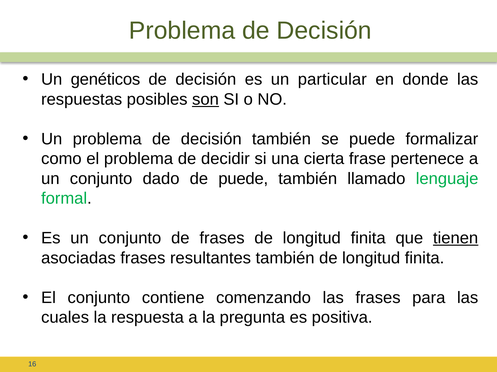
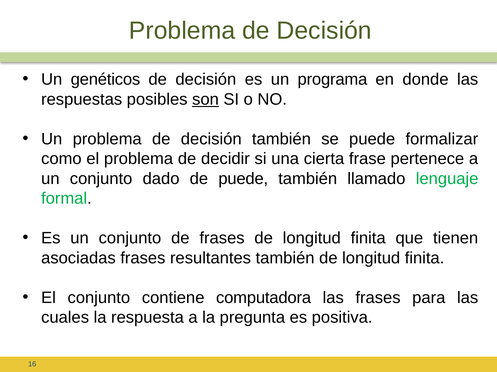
particular: particular -> programa
tienen underline: present -> none
comenzando: comenzando -> computadora
